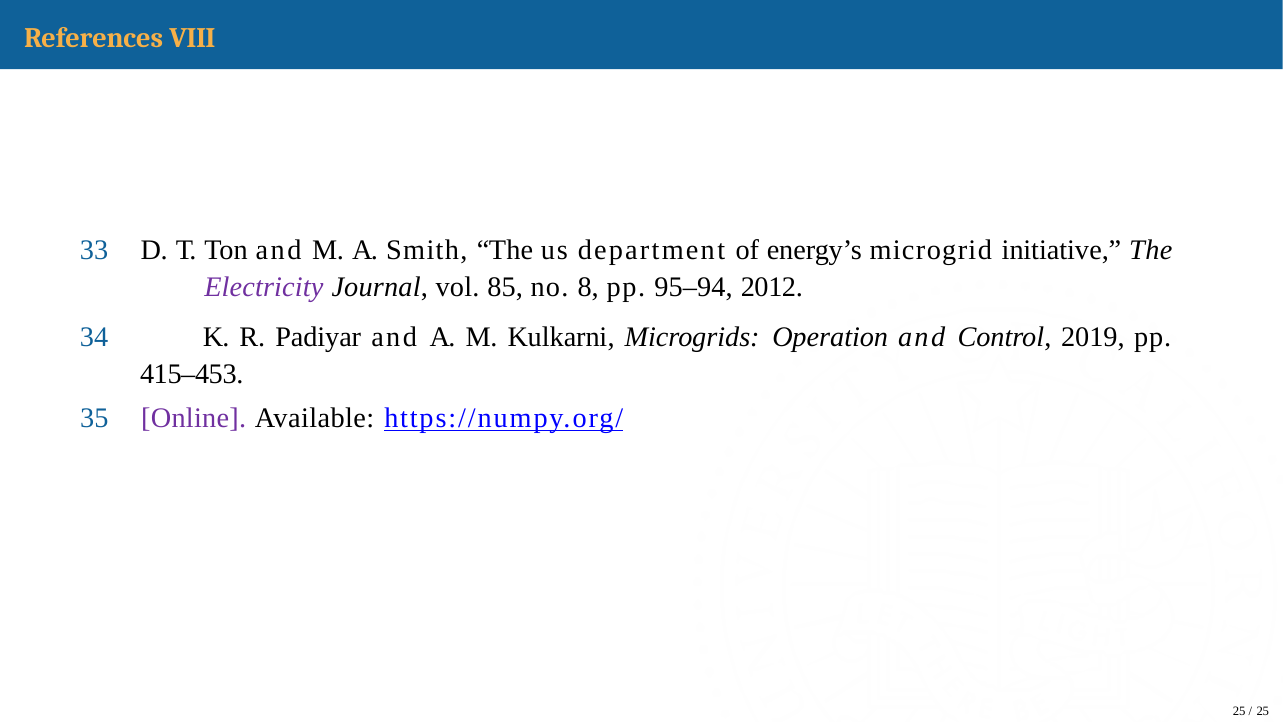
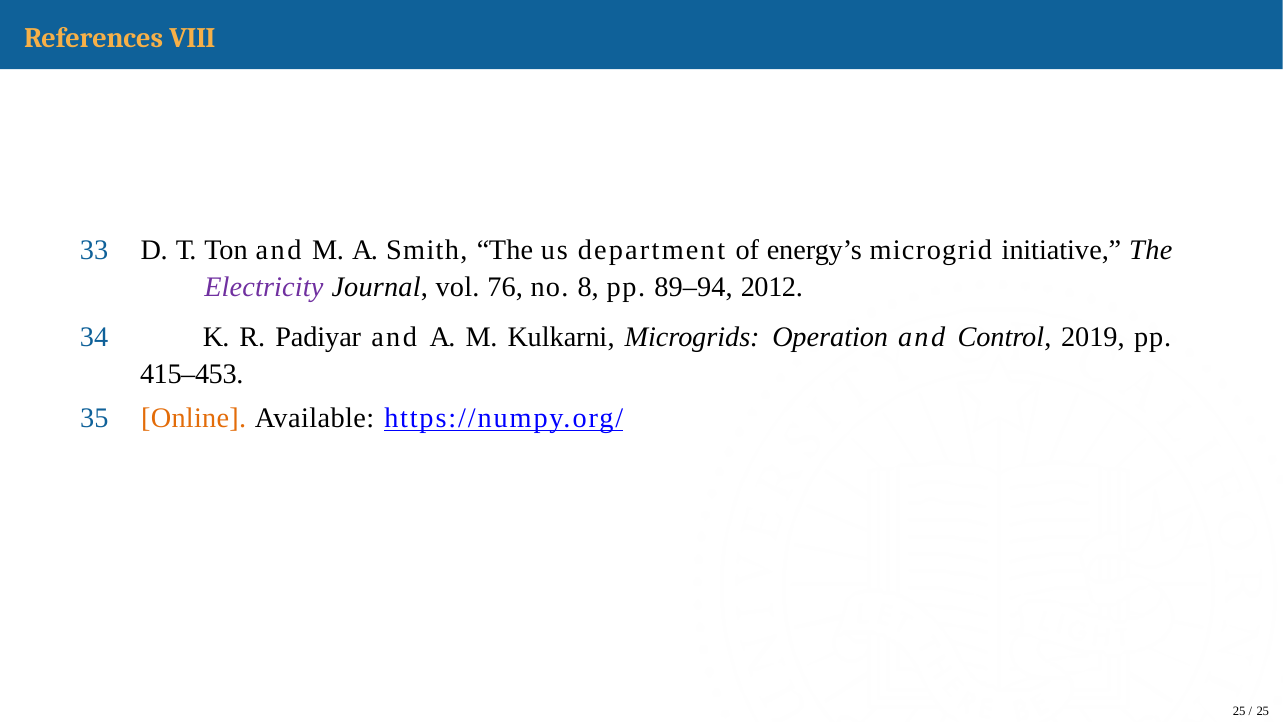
85: 85 -> 76
95–94: 95–94 -> 89–94
Online colour: purple -> orange
